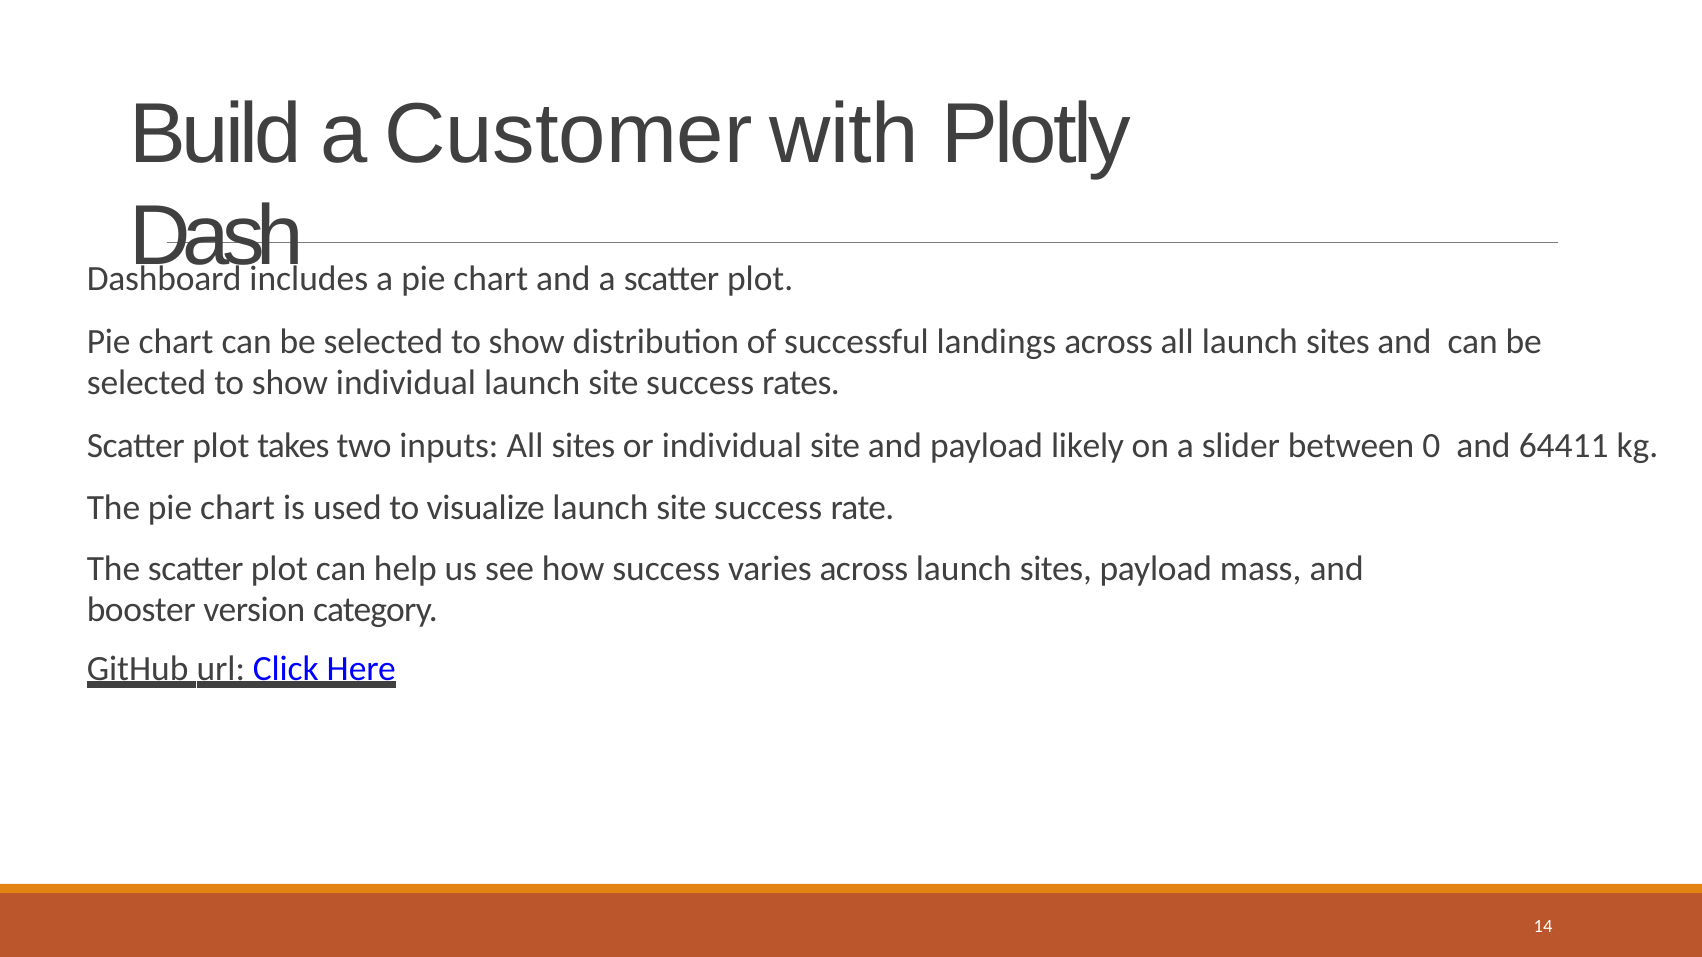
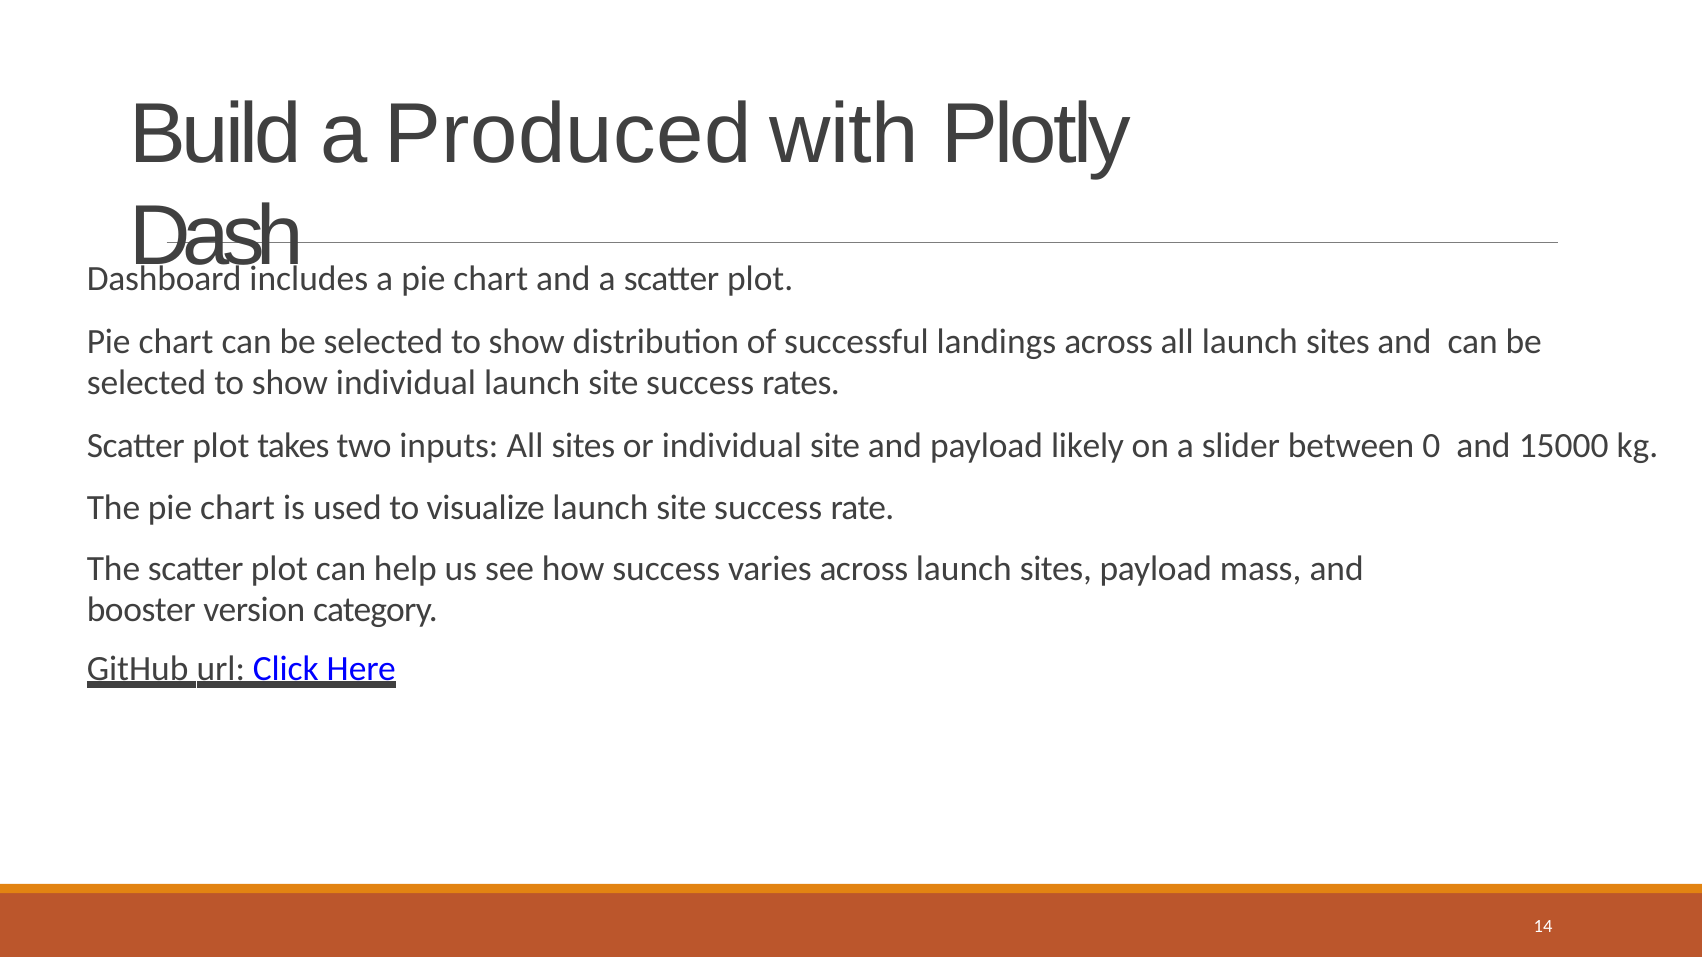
Customer: Customer -> Produced
64411: 64411 -> 15000
